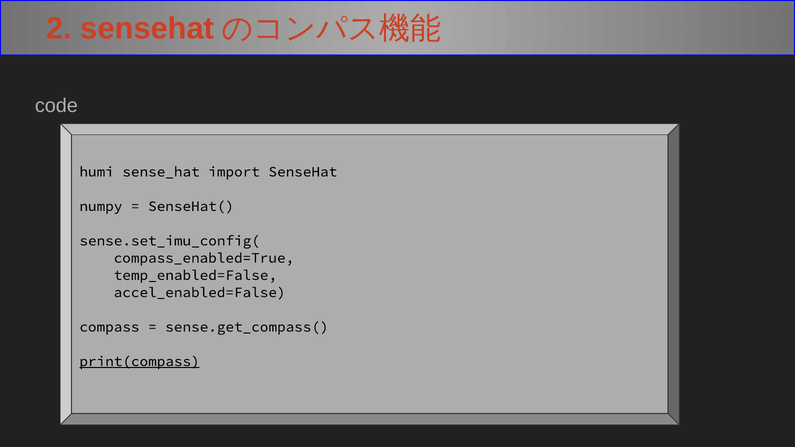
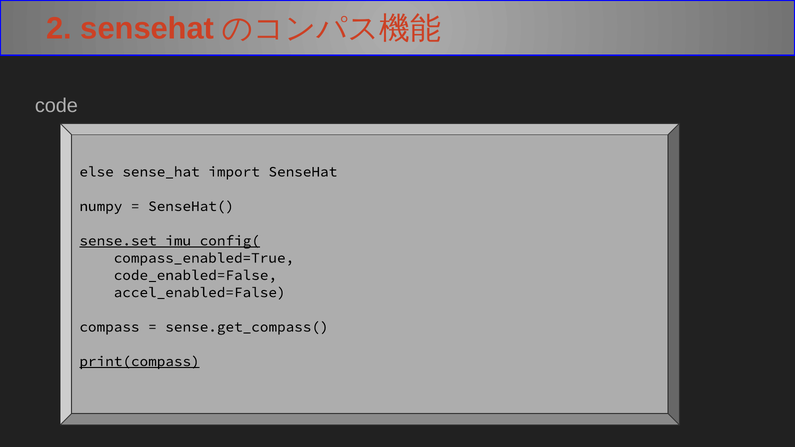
humi: humi -> else
sense.set_imu_config( underline: none -> present
temp_enabled=False: temp_enabled=False -> code_enabled=False
